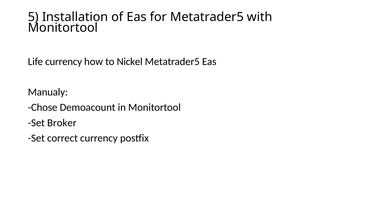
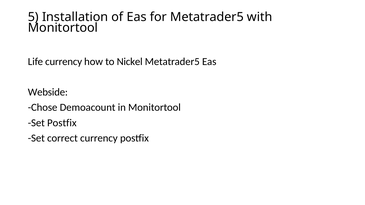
Manualy: Manualy -> Webside
Set Broker: Broker -> Postfix
